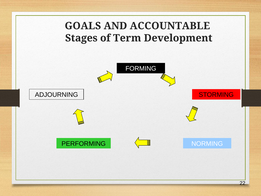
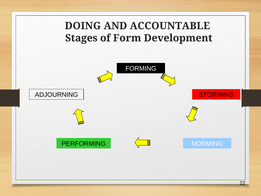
GOALS: GOALS -> DOING
Term: Term -> Form
